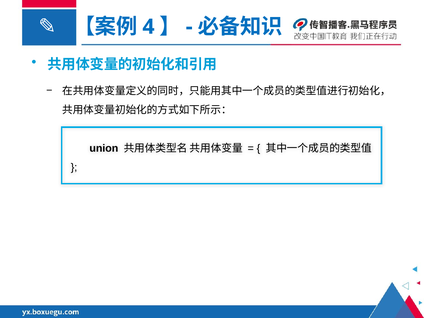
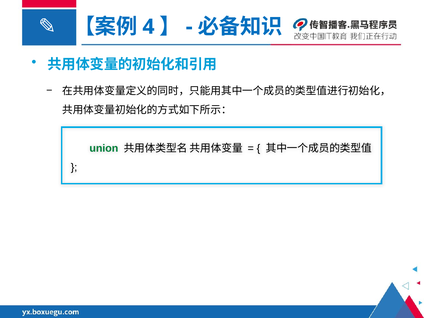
union colour: black -> green
